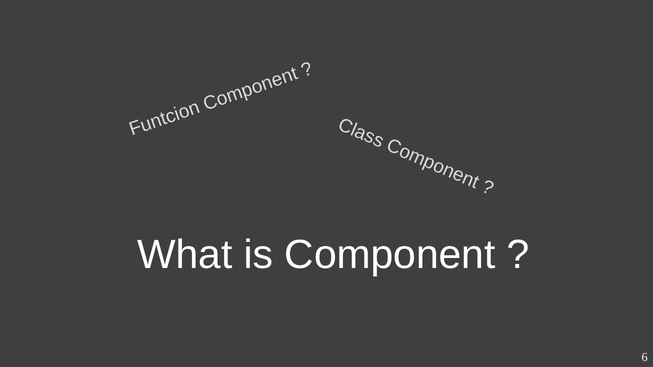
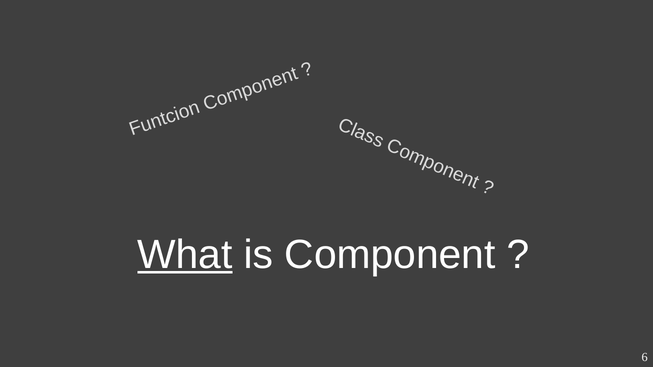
What underline: none -> present
